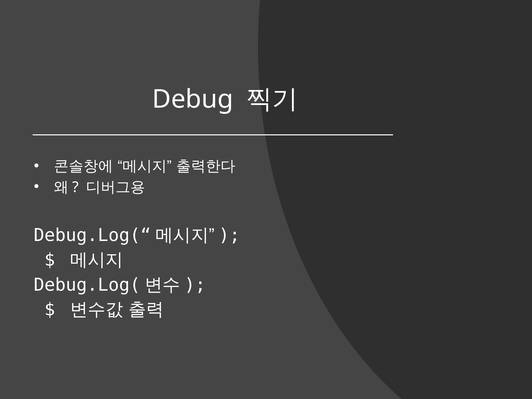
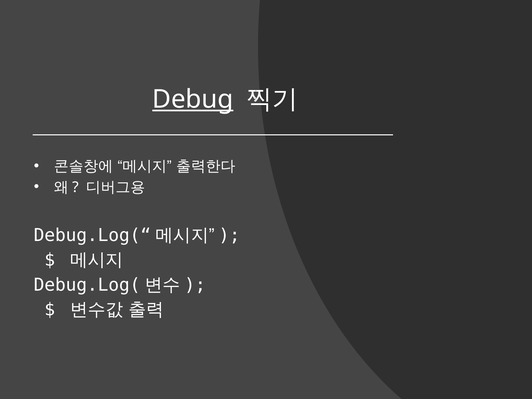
Debug underline: none -> present
